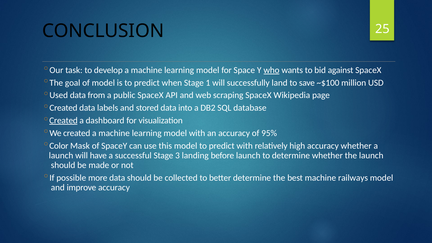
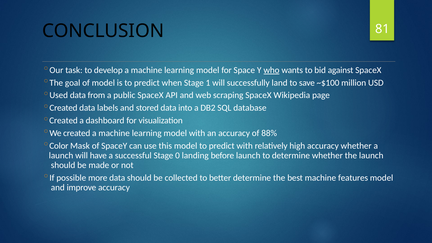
25: 25 -> 81
Created at (64, 121) underline: present -> none
95%: 95% -> 88%
3: 3 -> 0
railways: railways -> features
